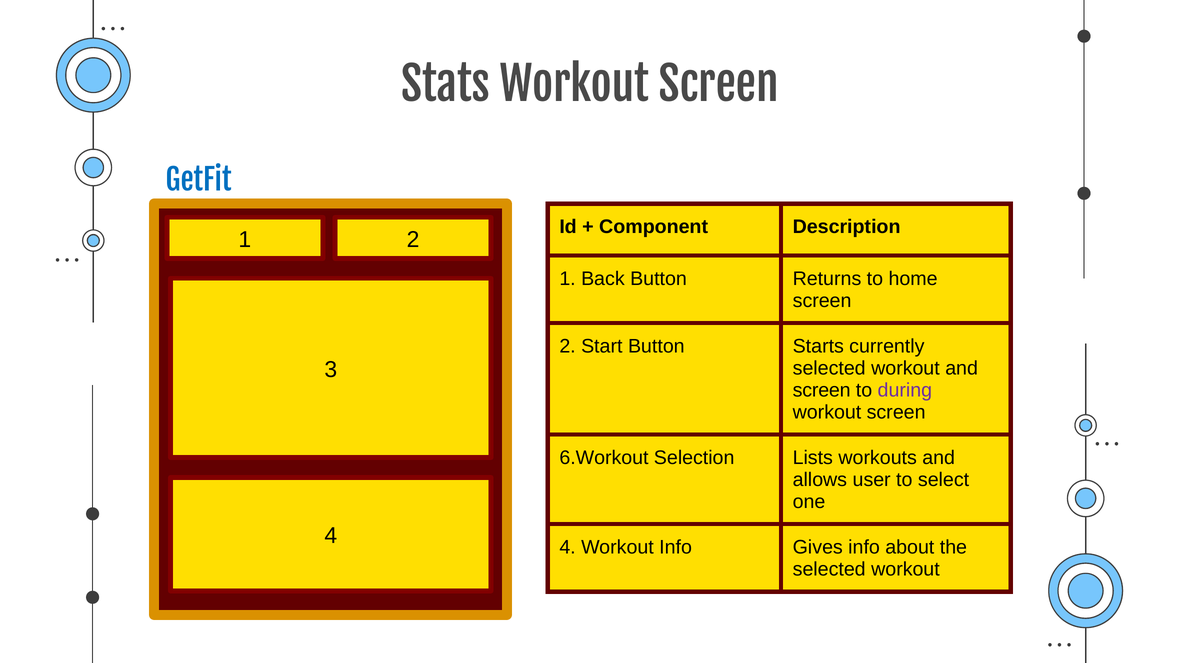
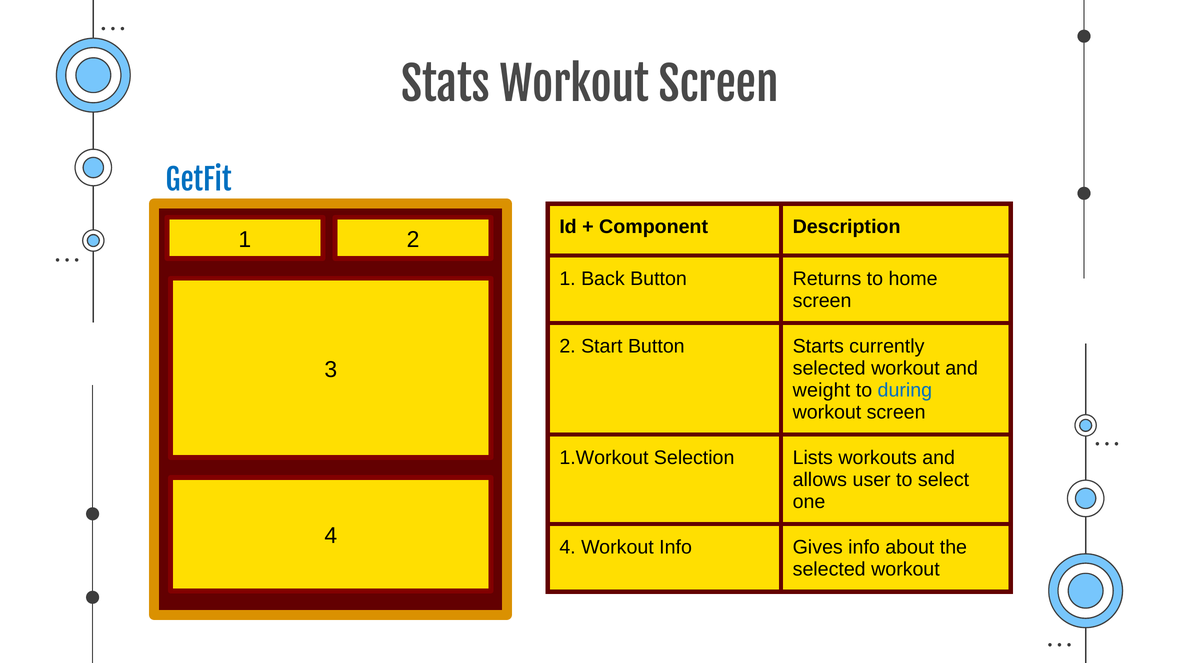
screen at (822, 390): screen -> weight
during colour: purple -> blue
6.Workout: 6.Workout -> 1.Workout
